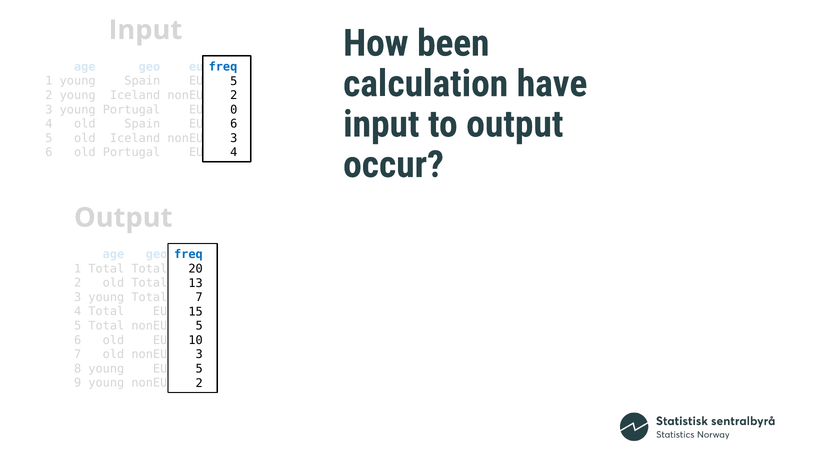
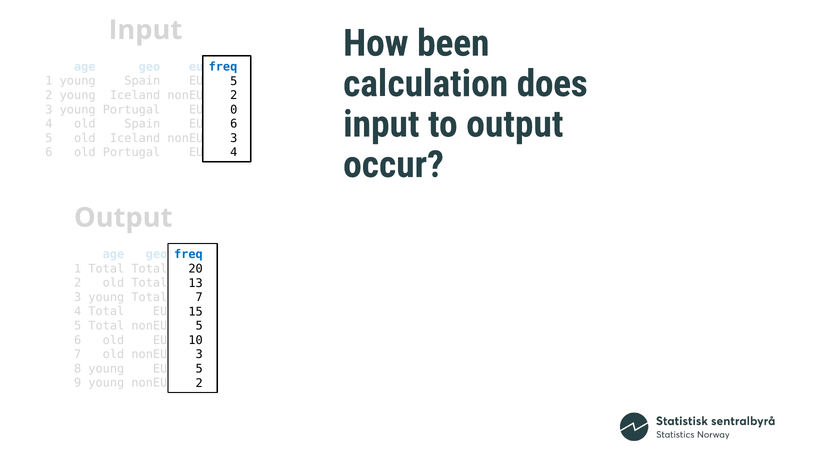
have: have -> does
